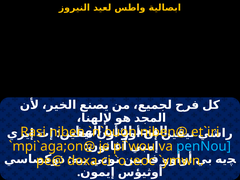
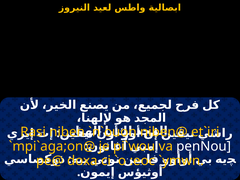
penNou colour: light blue -> white
